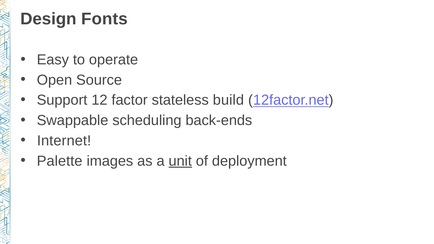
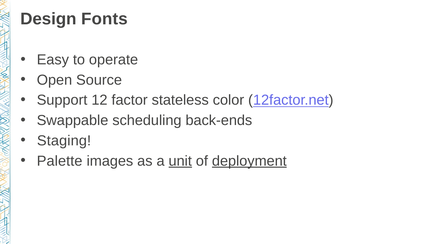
build: build -> color
Internet: Internet -> Staging
deployment underline: none -> present
